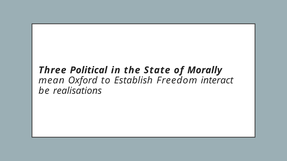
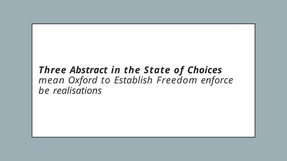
Political: Political -> Abstract
Morally: Morally -> Choices
interact: interact -> enforce
